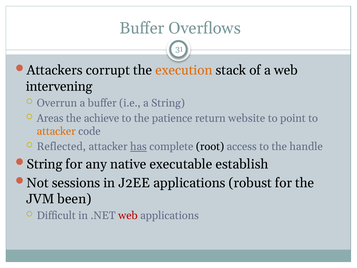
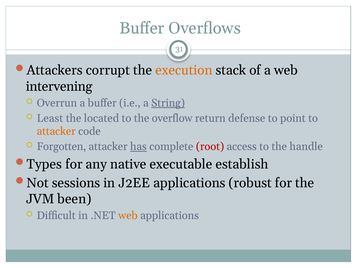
String at (168, 103) underline: none -> present
Areas: Areas -> Least
achieve: achieve -> located
patience: patience -> overflow
website: website -> defense
Reflected: Reflected -> Forgotten
root colour: black -> red
String at (44, 164): String -> Types
web at (128, 215) colour: red -> orange
